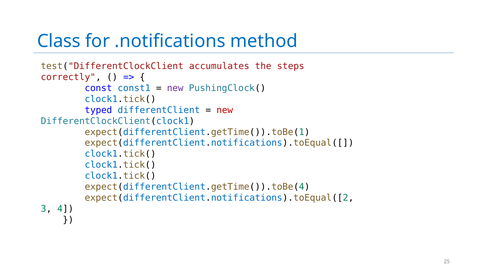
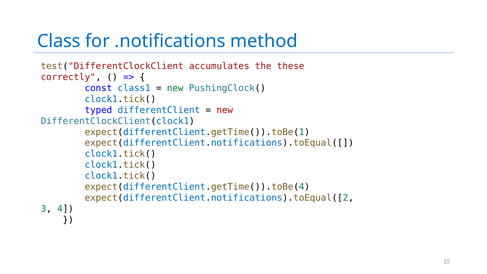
steps: steps -> these
const1: const1 -> class1
new at (175, 88) colour: purple -> green
